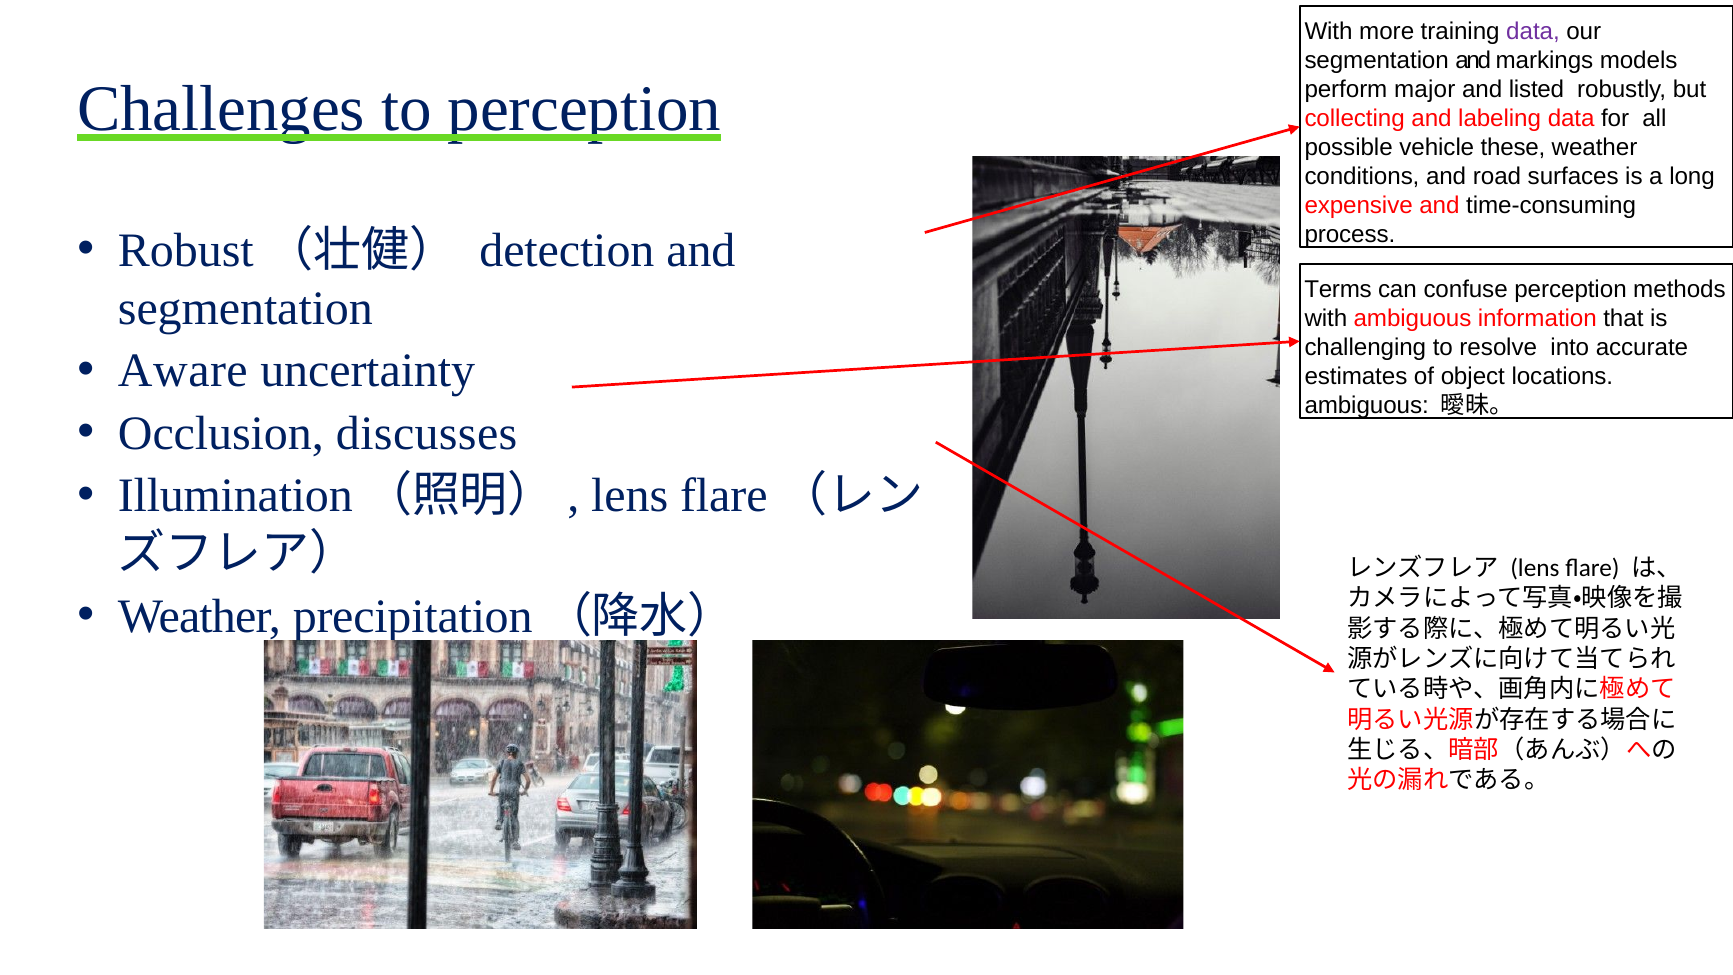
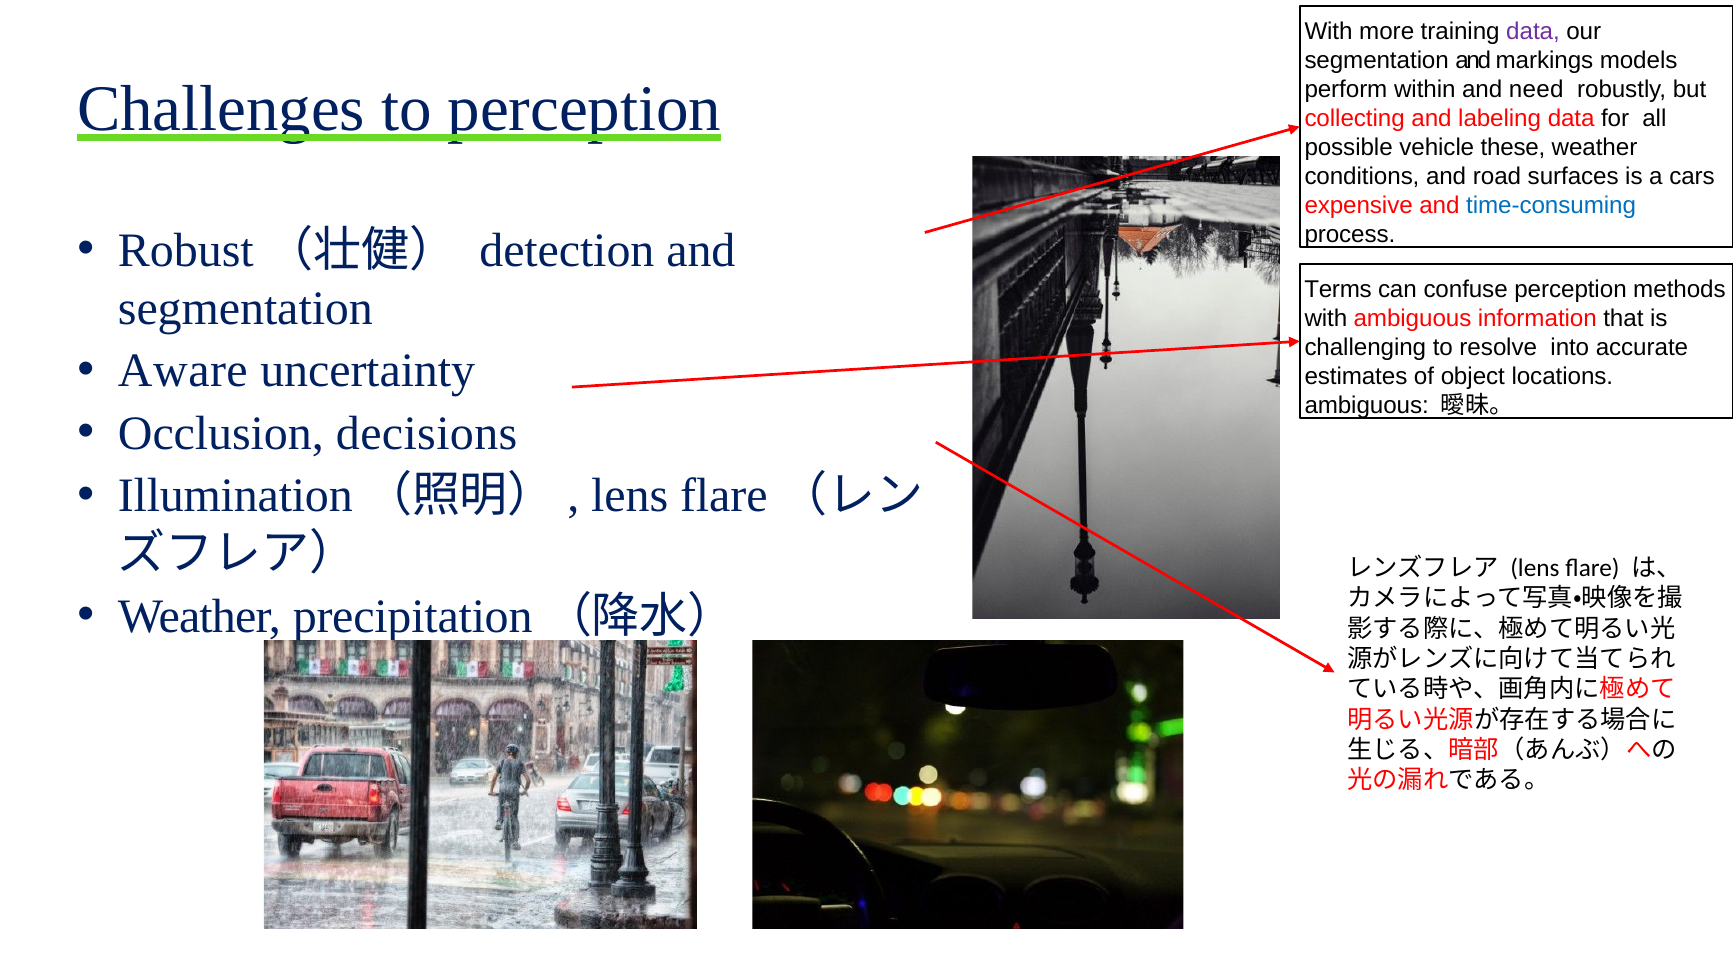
major: major -> within
listed: listed -> need
long: long -> cars
time-consuming colour: black -> blue
discusses: discusses -> decisions
